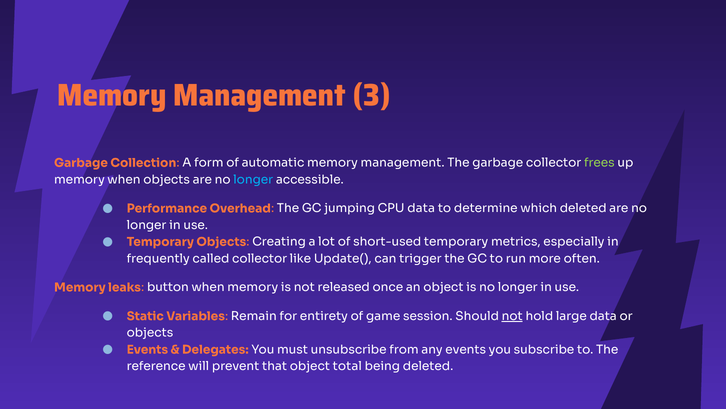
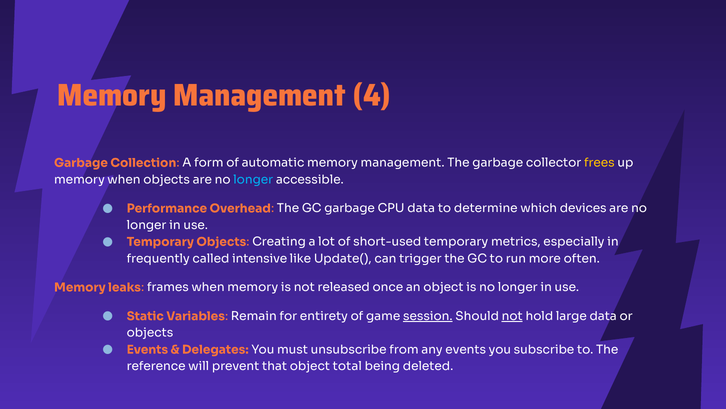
3: 3 -> 4
frees colour: light green -> yellow
GC jumping: jumping -> garbage
which deleted: deleted -> devices
called collector: collector -> intensive
button: button -> frames
session underline: none -> present
